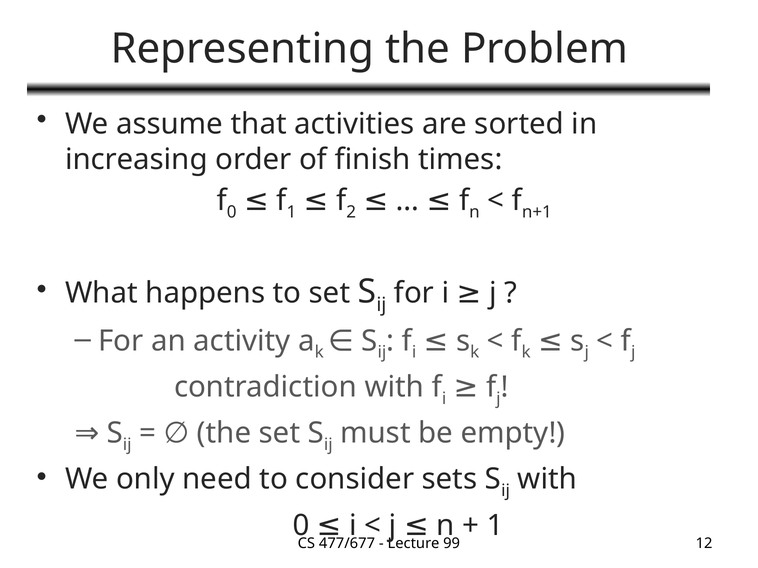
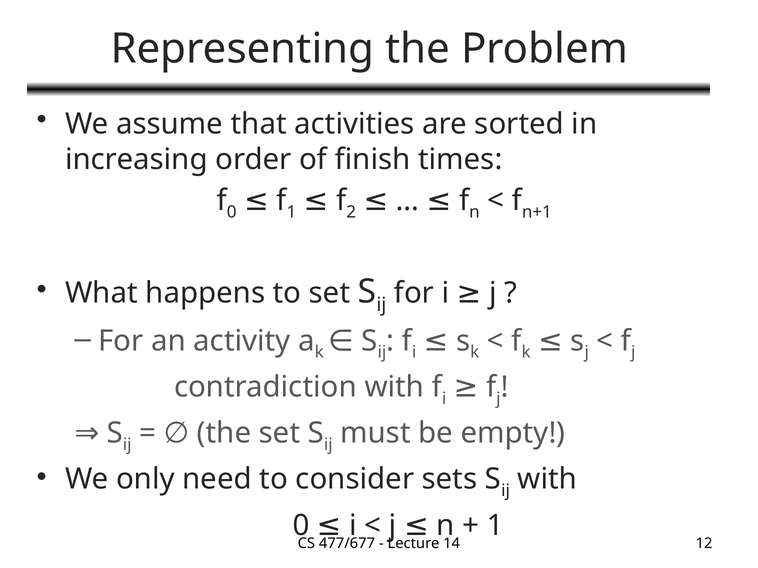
99: 99 -> 14
